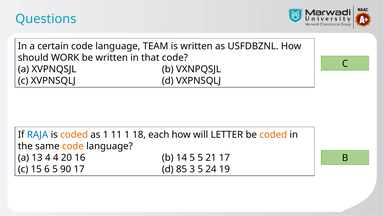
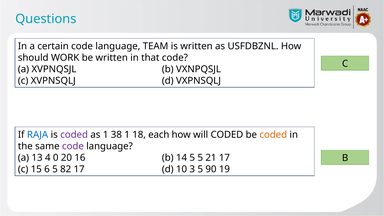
coded at (74, 135) colour: orange -> purple
11: 11 -> 38
will LETTER: LETTER -> CODED
code at (73, 146) colour: orange -> purple
4 4: 4 -> 0
90: 90 -> 82
85: 85 -> 10
24: 24 -> 90
